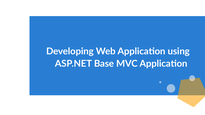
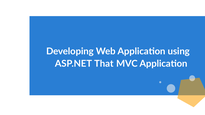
Base: Base -> That
